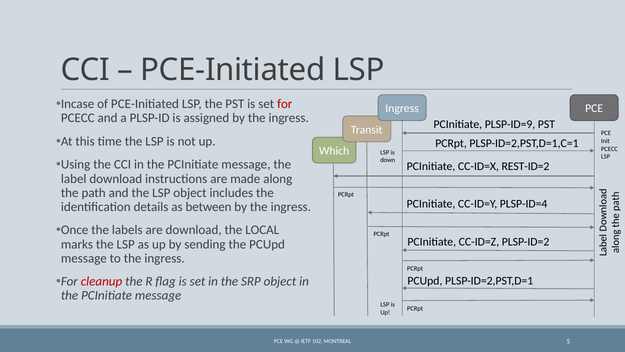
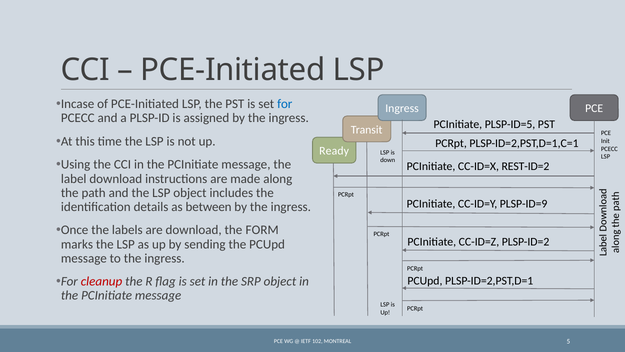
for at (285, 104) colour: red -> blue
PLSP-ID=9: PLSP-ID=9 -> PLSP-ID=5
Which: Which -> Ready
PLSP-ID=4: PLSP-ID=4 -> PLSP-ID=9
LOCAL: LOCAL -> FORM
